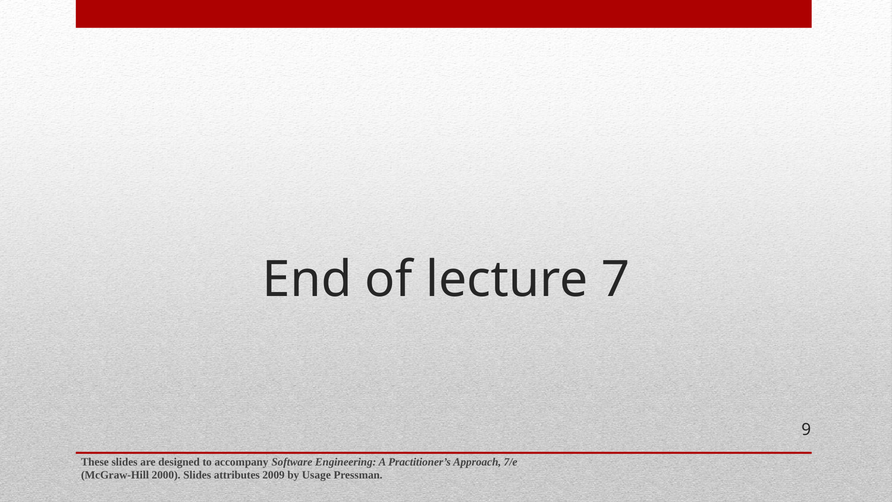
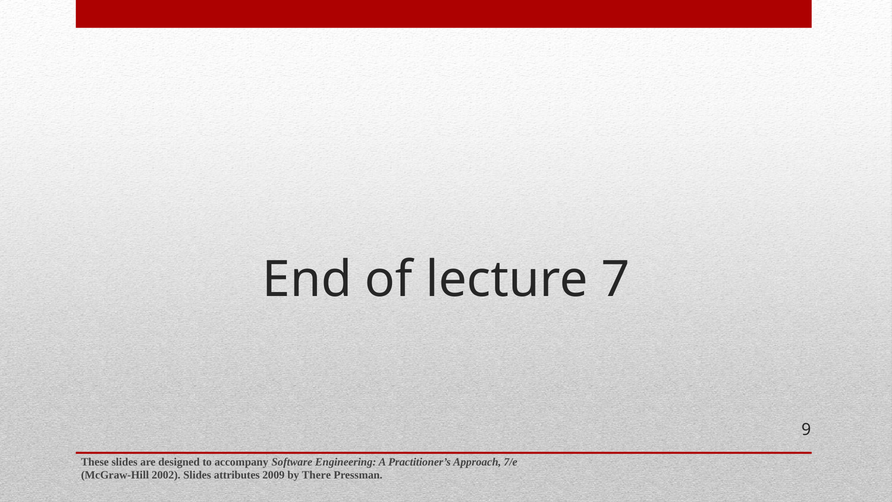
2000: 2000 -> 2002
Usage: Usage -> There
